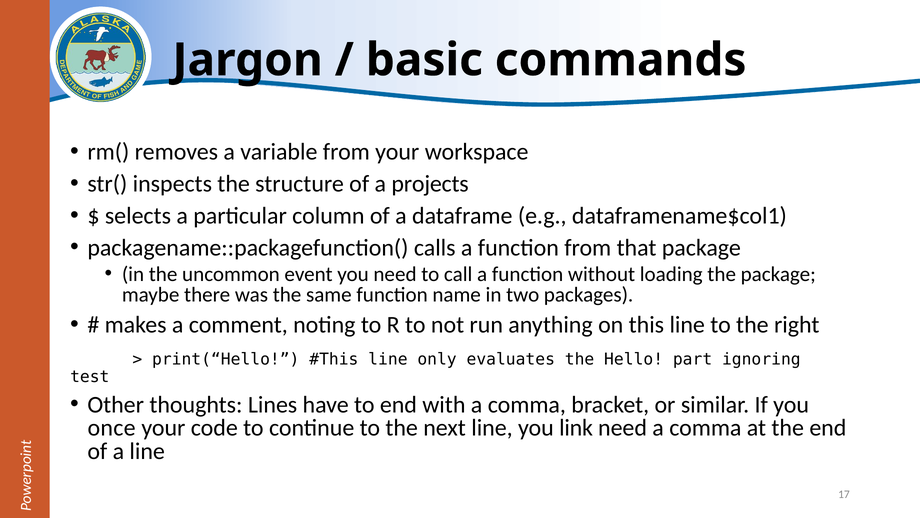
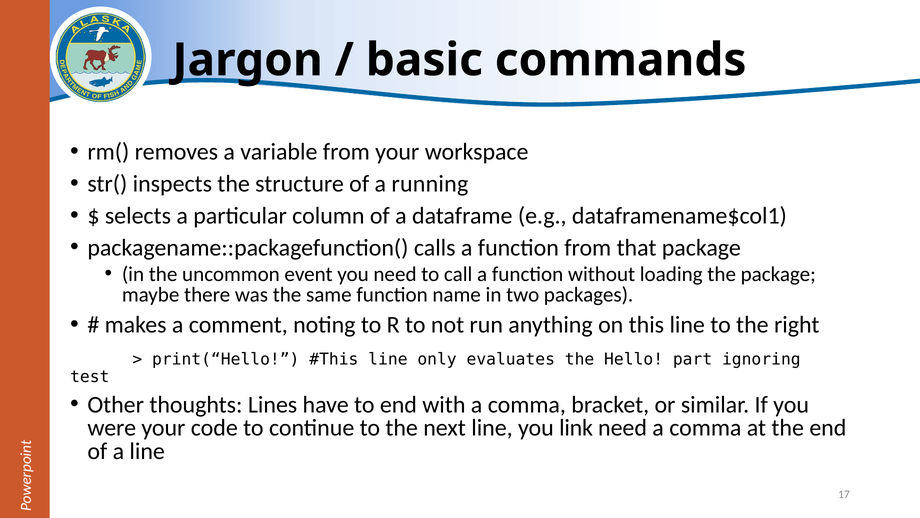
projects: projects -> running
once: once -> were
